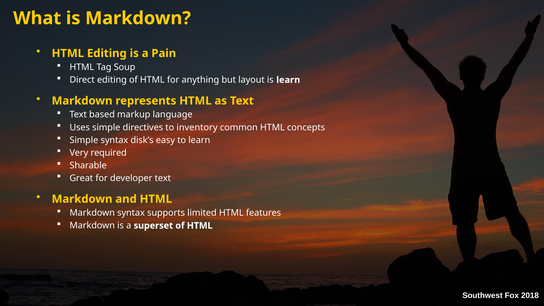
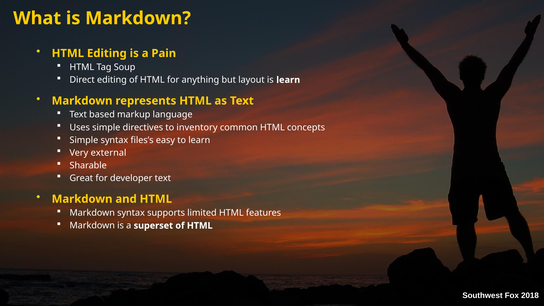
disk’s: disk’s -> files’s
required: required -> external
